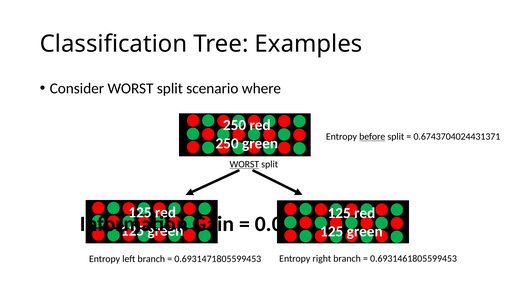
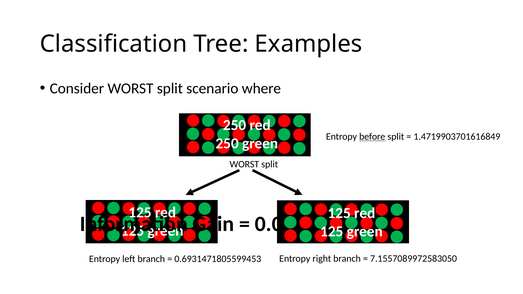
0.6743704024431371: 0.6743704024431371 -> 1.4719903701616849
WORST at (244, 164) underline: present -> none
0.6931461805599453: 0.6931461805599453 -> 7.1557089972583050
